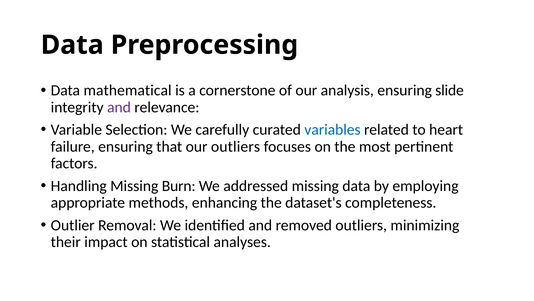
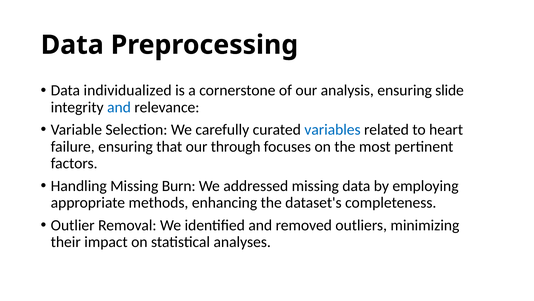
mathematical: mathematical -> individualized
and at (119, 107) colour: purple -> blue
our outliers: outliers -> through
